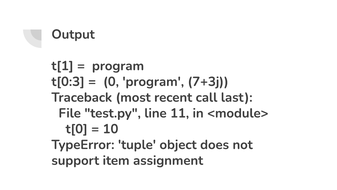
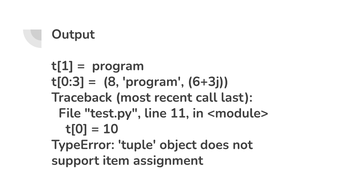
0: 0 -> 8
7+3j: 7+3j -> 6+3j
